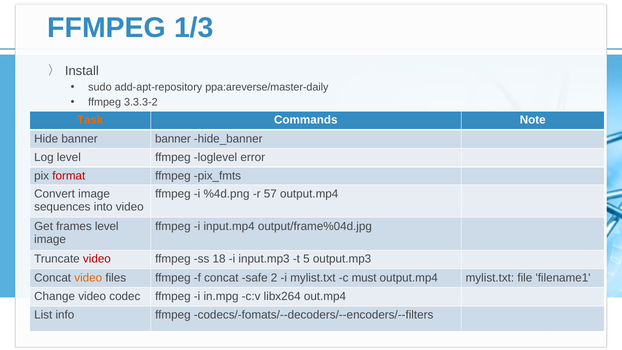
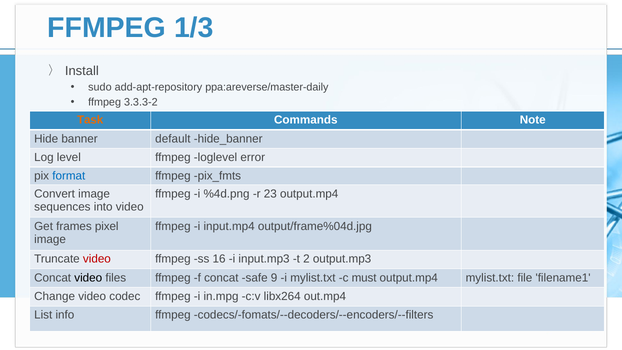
banner banner: banner -> default
format colour: red -> blue
57: 57 -> 23
frames level: level -> pixel
18: 18 -> 16
5: 5 -> 2
video at (88, 278) colour: orange -> black
2: 2 -> 9
